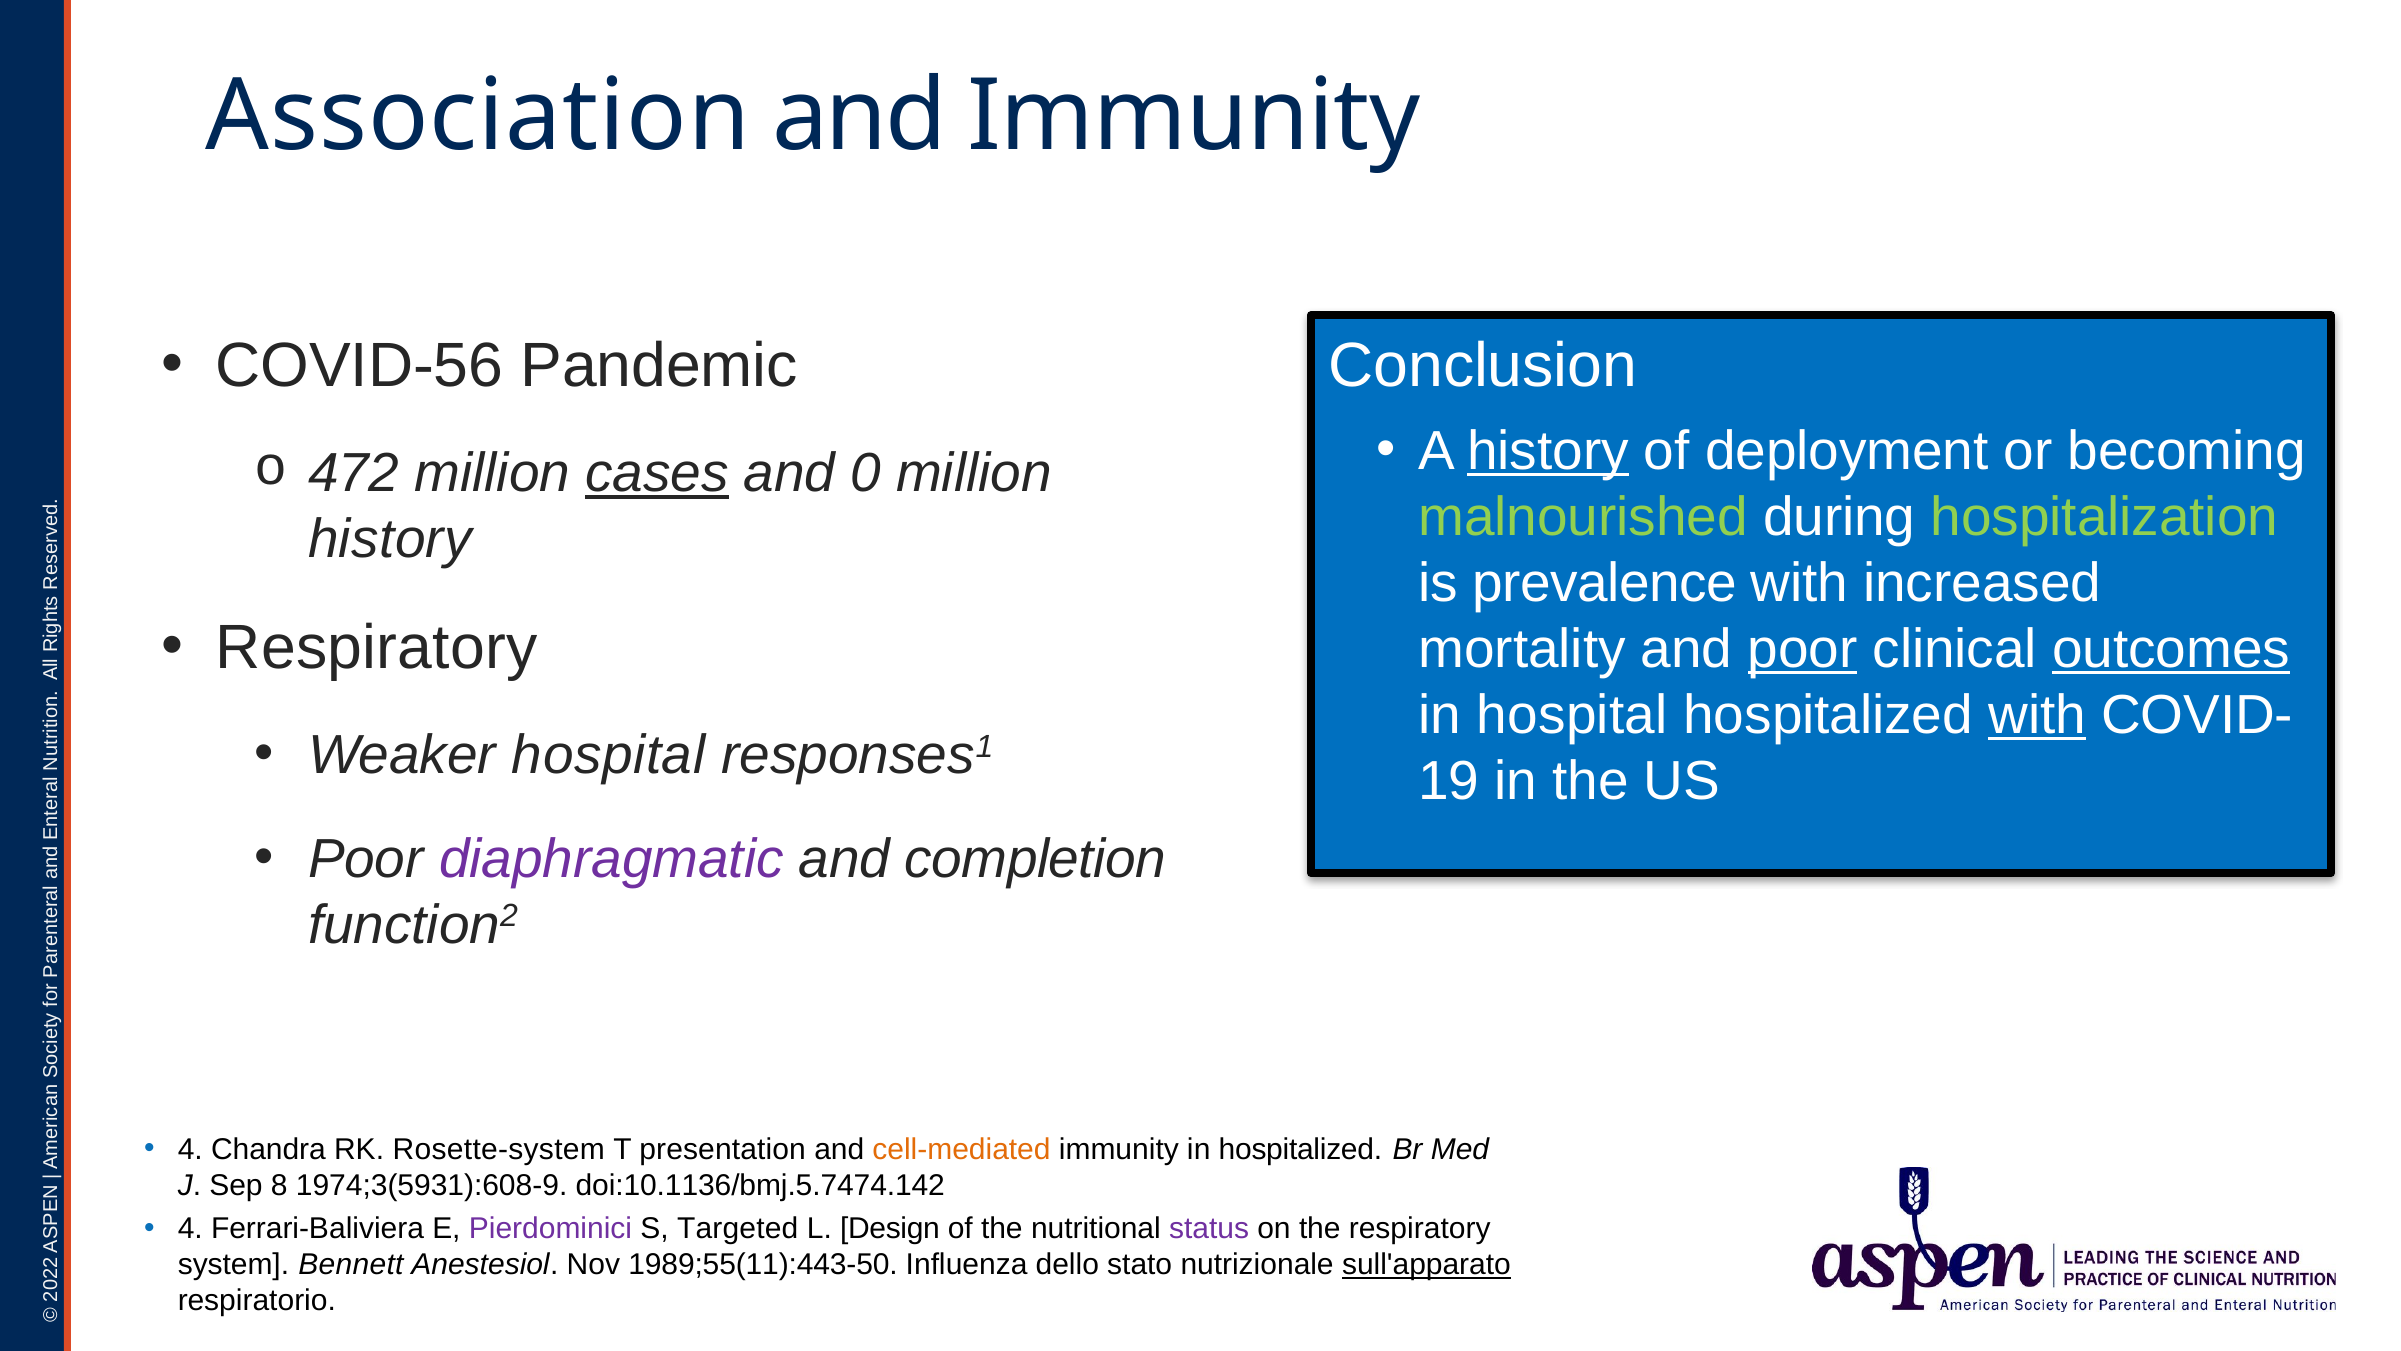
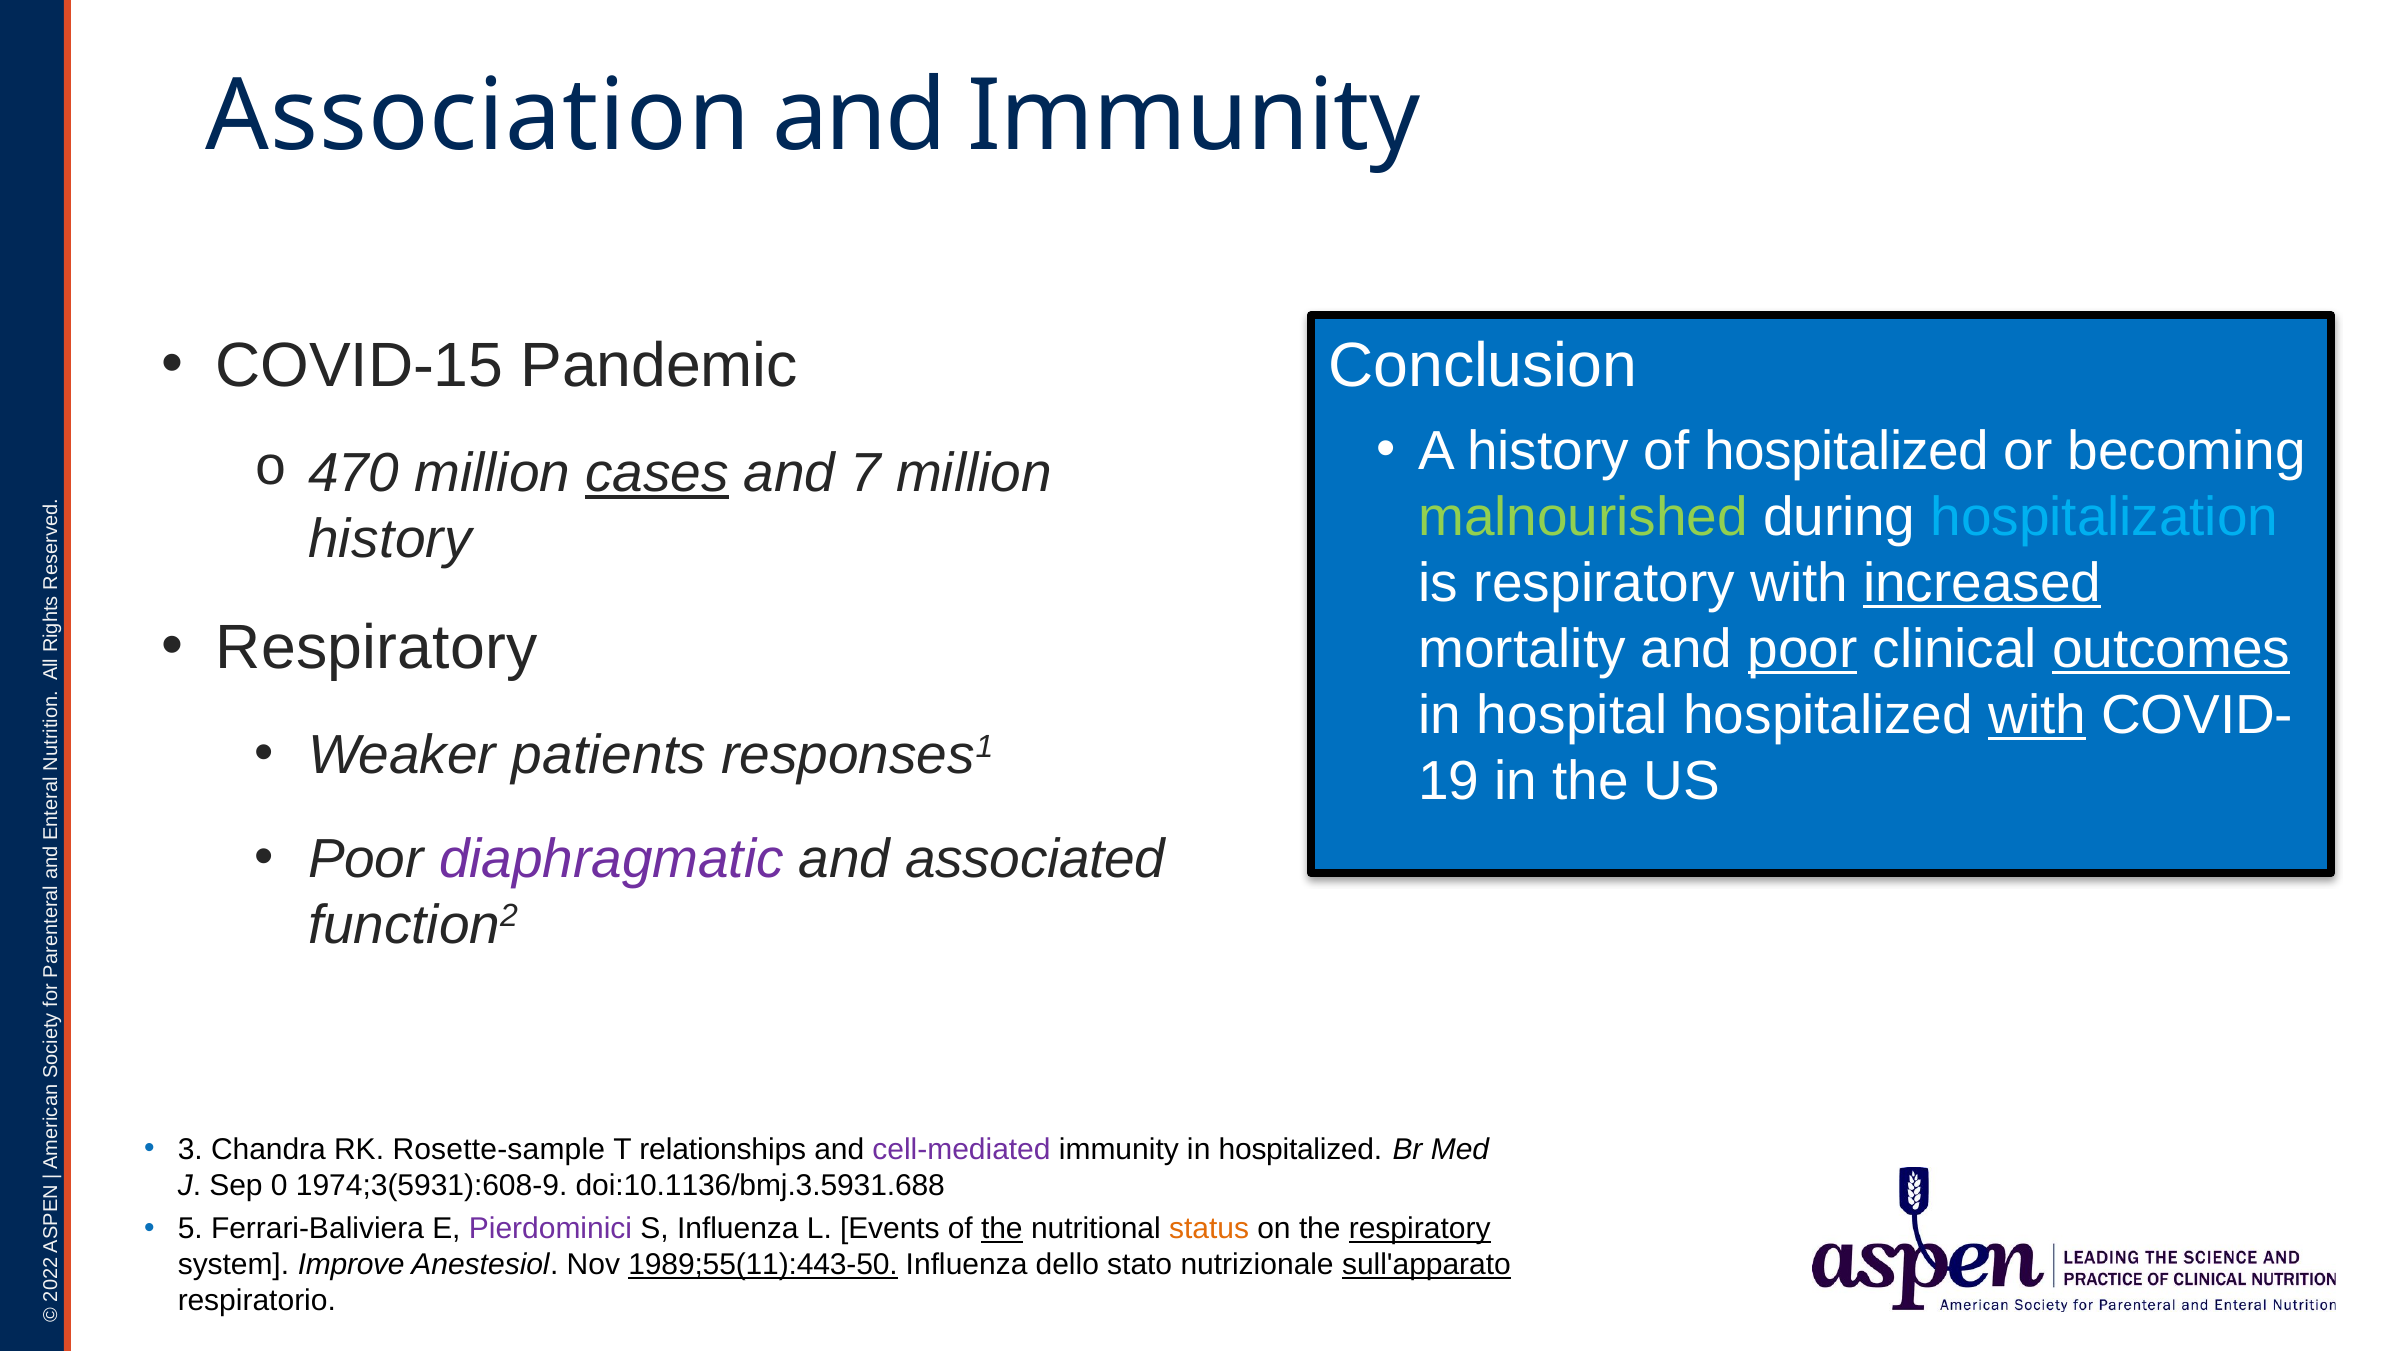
COVID-56: COVID-56 -> COVID-15
history at (1548, 451) underline: present -> none
of deployment: deployment -> hospitalized
472: 472 -> 470
and 0: 0 -> 7
hospitalization colour: light green -> light blue
is prevalence: prevalence -> respiratory
increased underline: none -> present
Weaker hospital: hospital -> patients
completion: completion -> associated
4 at (190, 1149): 4 -> 3
Rosette-system: Rosette-system -> Rosette-sample
presentation: presentation -> relationships
cell-mediated colour: orange -> purple
Sep 8: 8 -> 0
doi:10.1136/bmj.5.7474.142: doi:10.1136/bmj.5.7474.142 -> doi:10.1136/bmj.3.5931.688
4 at (190, 1229): 4 -> 5
S Targeted: Targeted -> Influenza
Design: Design -> Events
the at (1002, 1229) underline: none -> present
status colour: purple -> orange
respiratory at (1420, 1229) underline: none -> present
Bennett: Bennett -> Improve
1989;55(11):443-50 underline: none -> present
